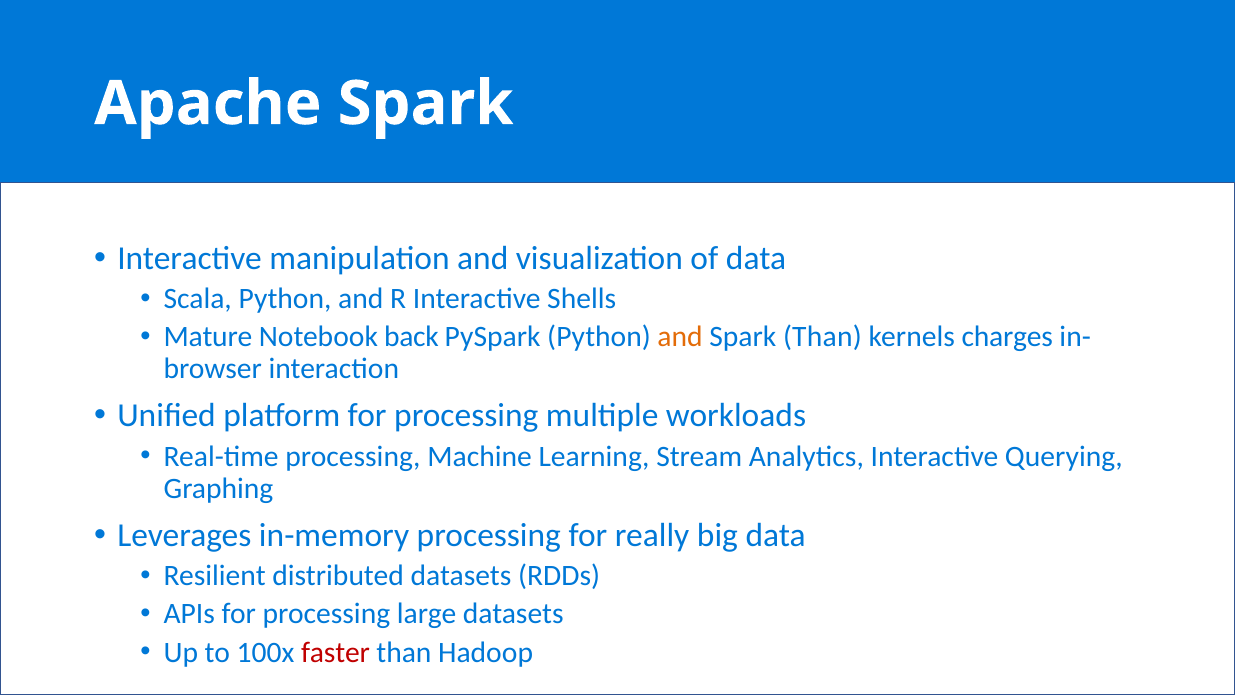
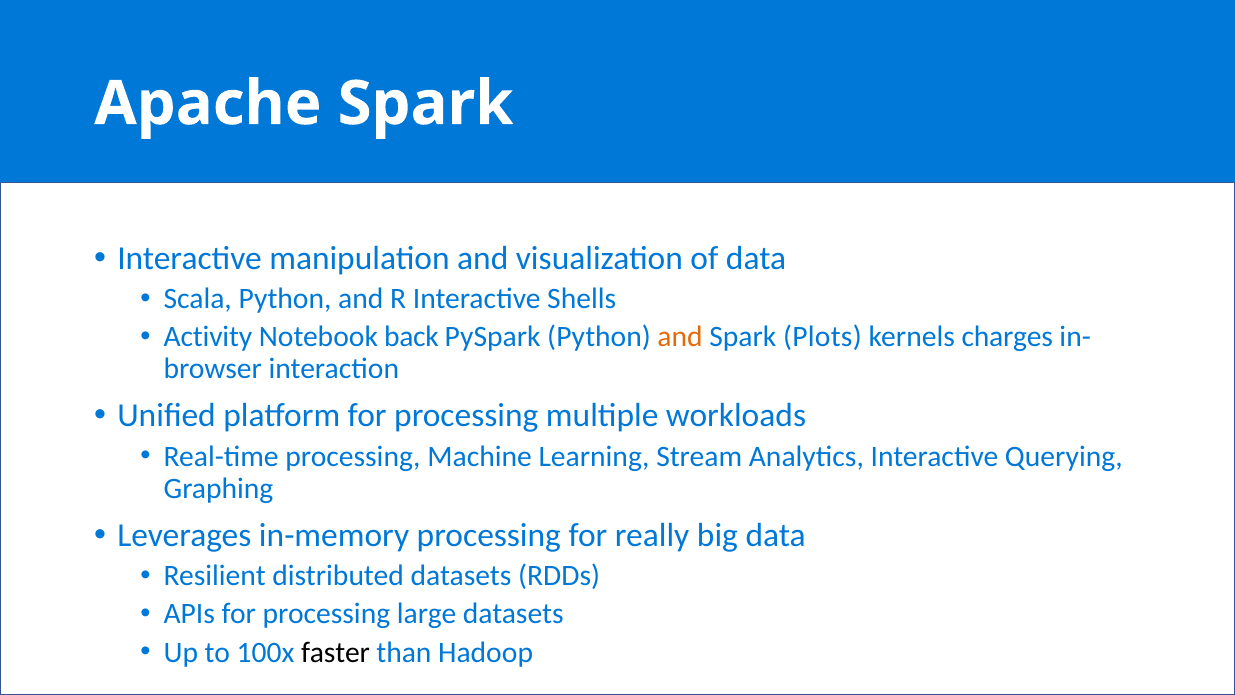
Mature: Mature -> Activity
Spark Than: Than -> Plots
faster colour: red -> black
